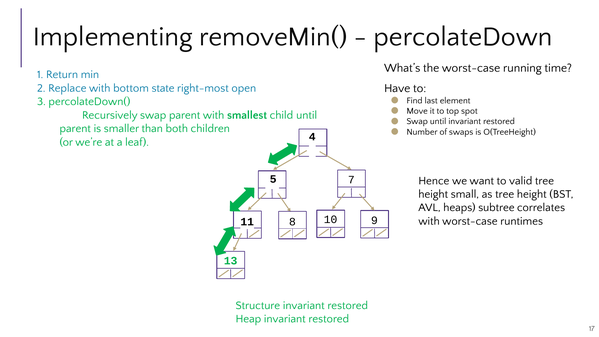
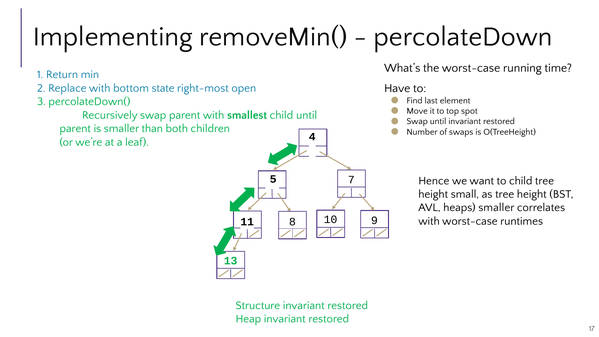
to valid: valid -> child
heaps subtree: subtree -> smaller
